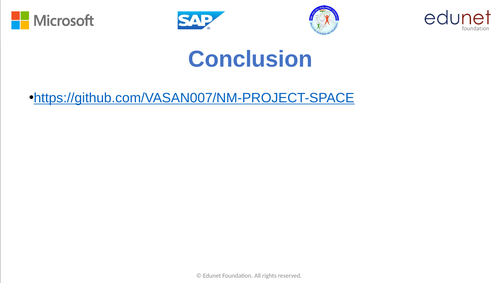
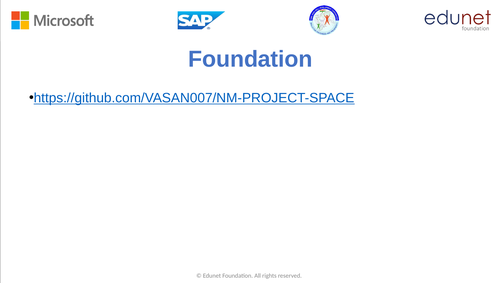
Conclusion at (250, 59): Conclusion -> Foundation
